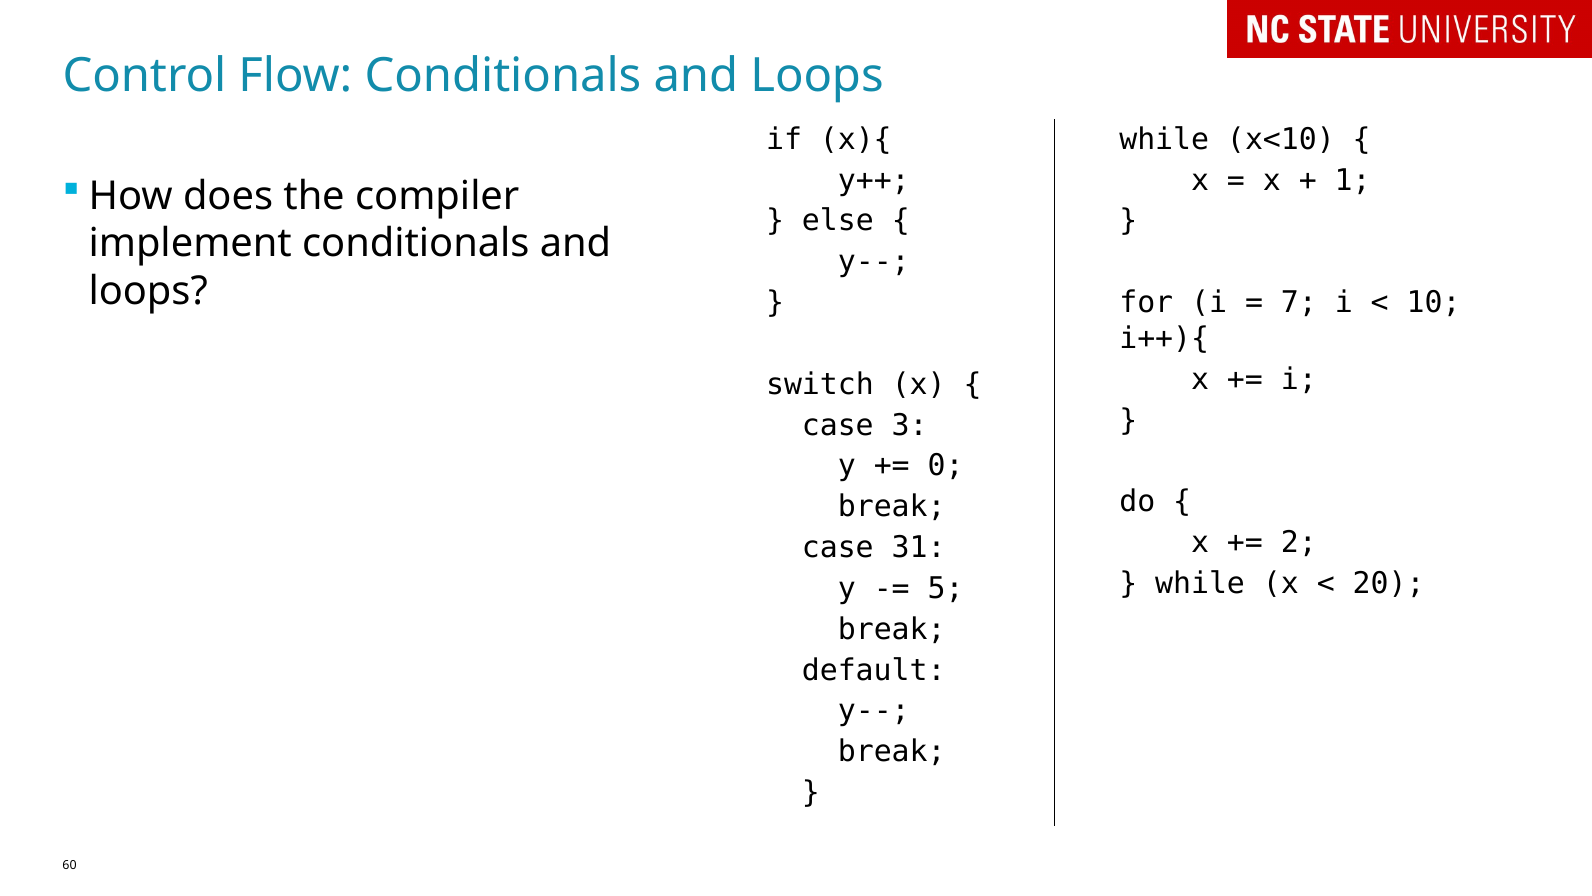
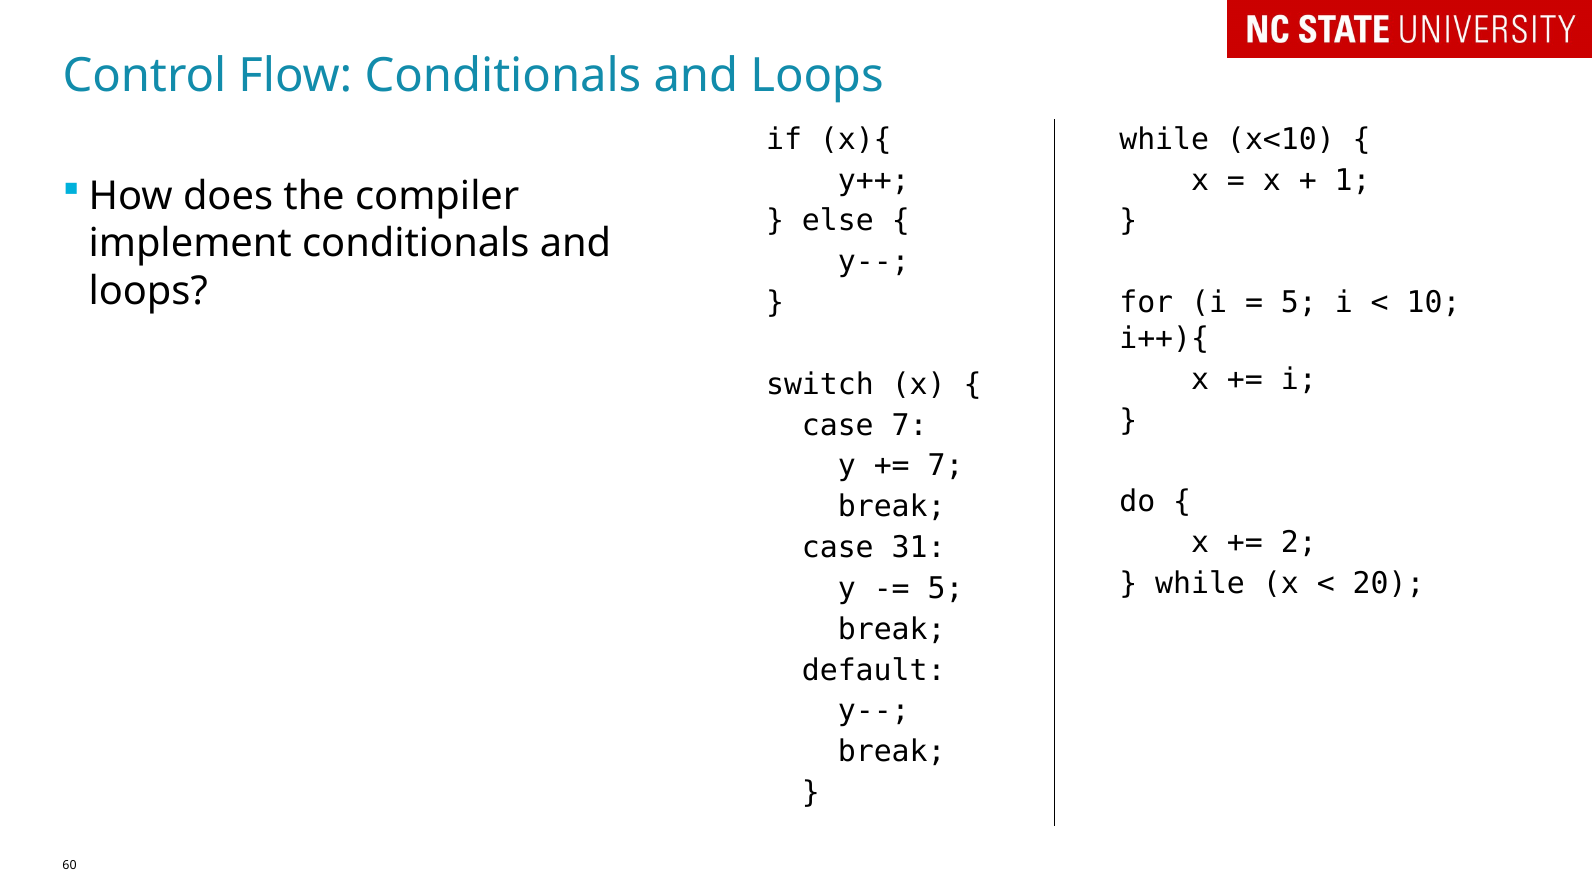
7 at (1299, 303): 7 -> 5
case 3: 3 -> 7
0 at (946, 466): 0 -> 7
